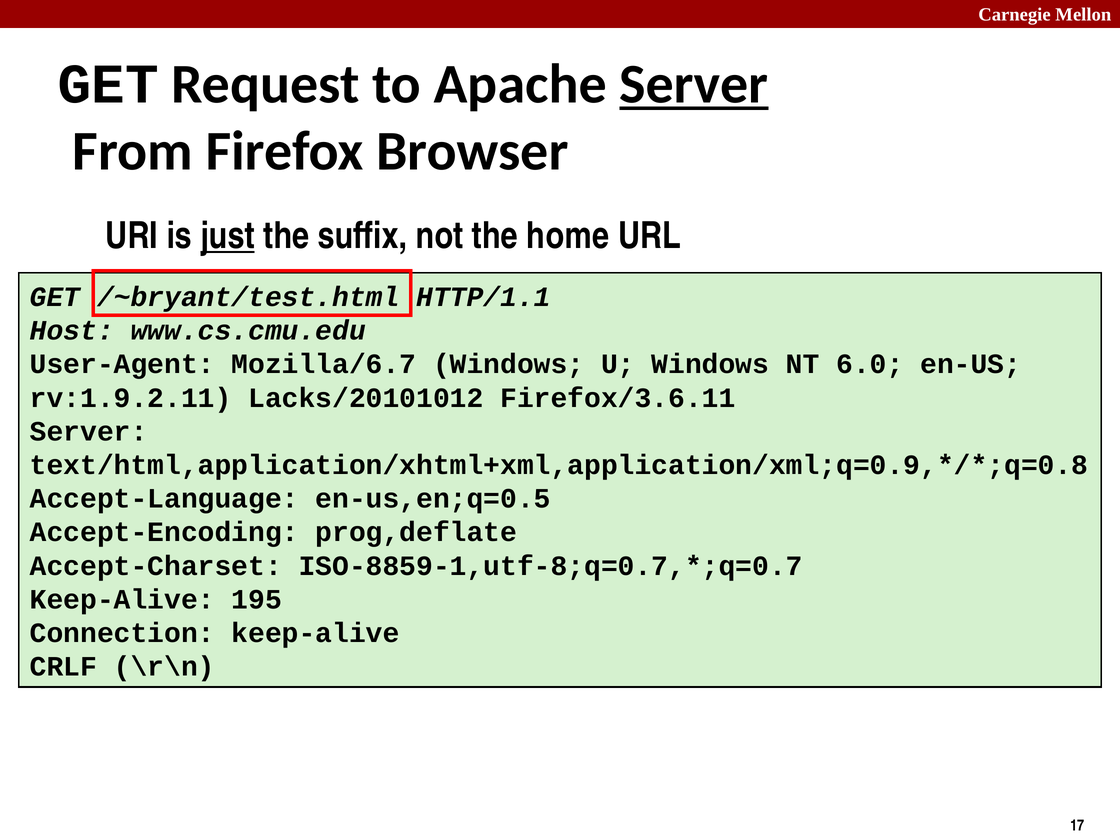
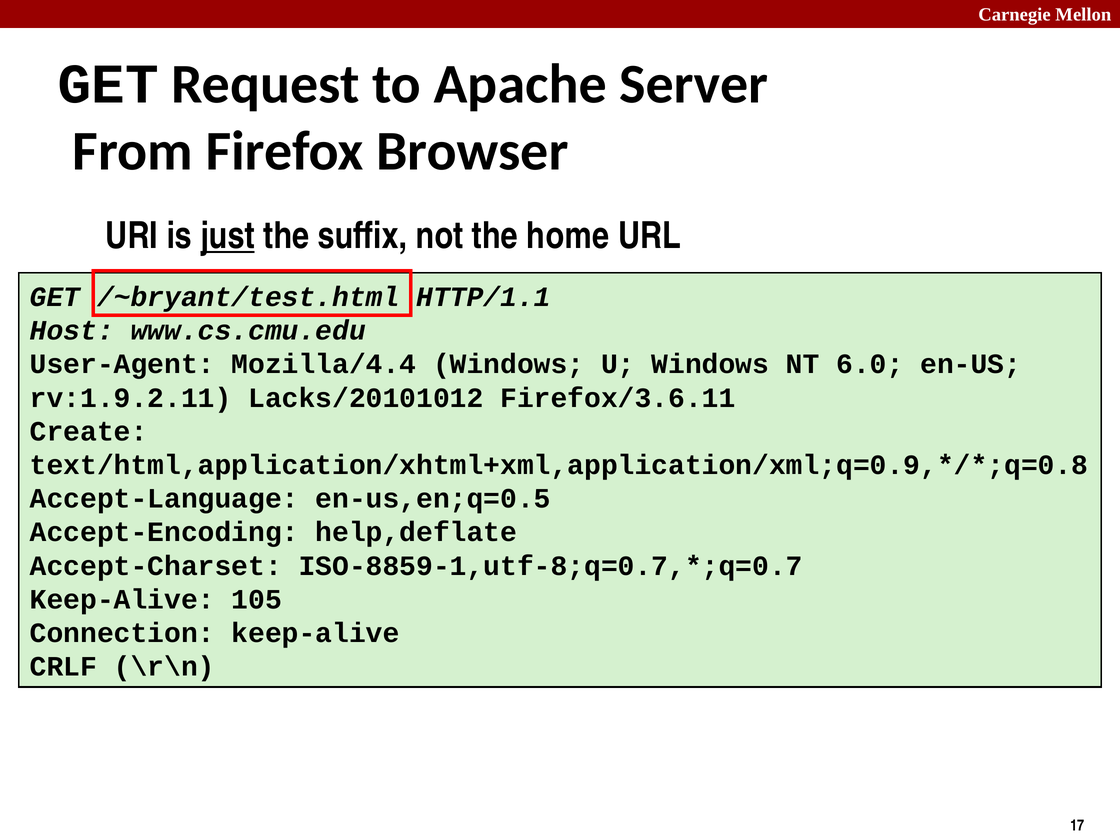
Server at (694, 84) underline: present -> none
Mozilla/6.7: Mozilla/6.7 -> Mozilla/4.4
Server at (89, 431): Server -> Create
prog,deflate: prog,deflate -> help,deflate
195: 195 -> 105
